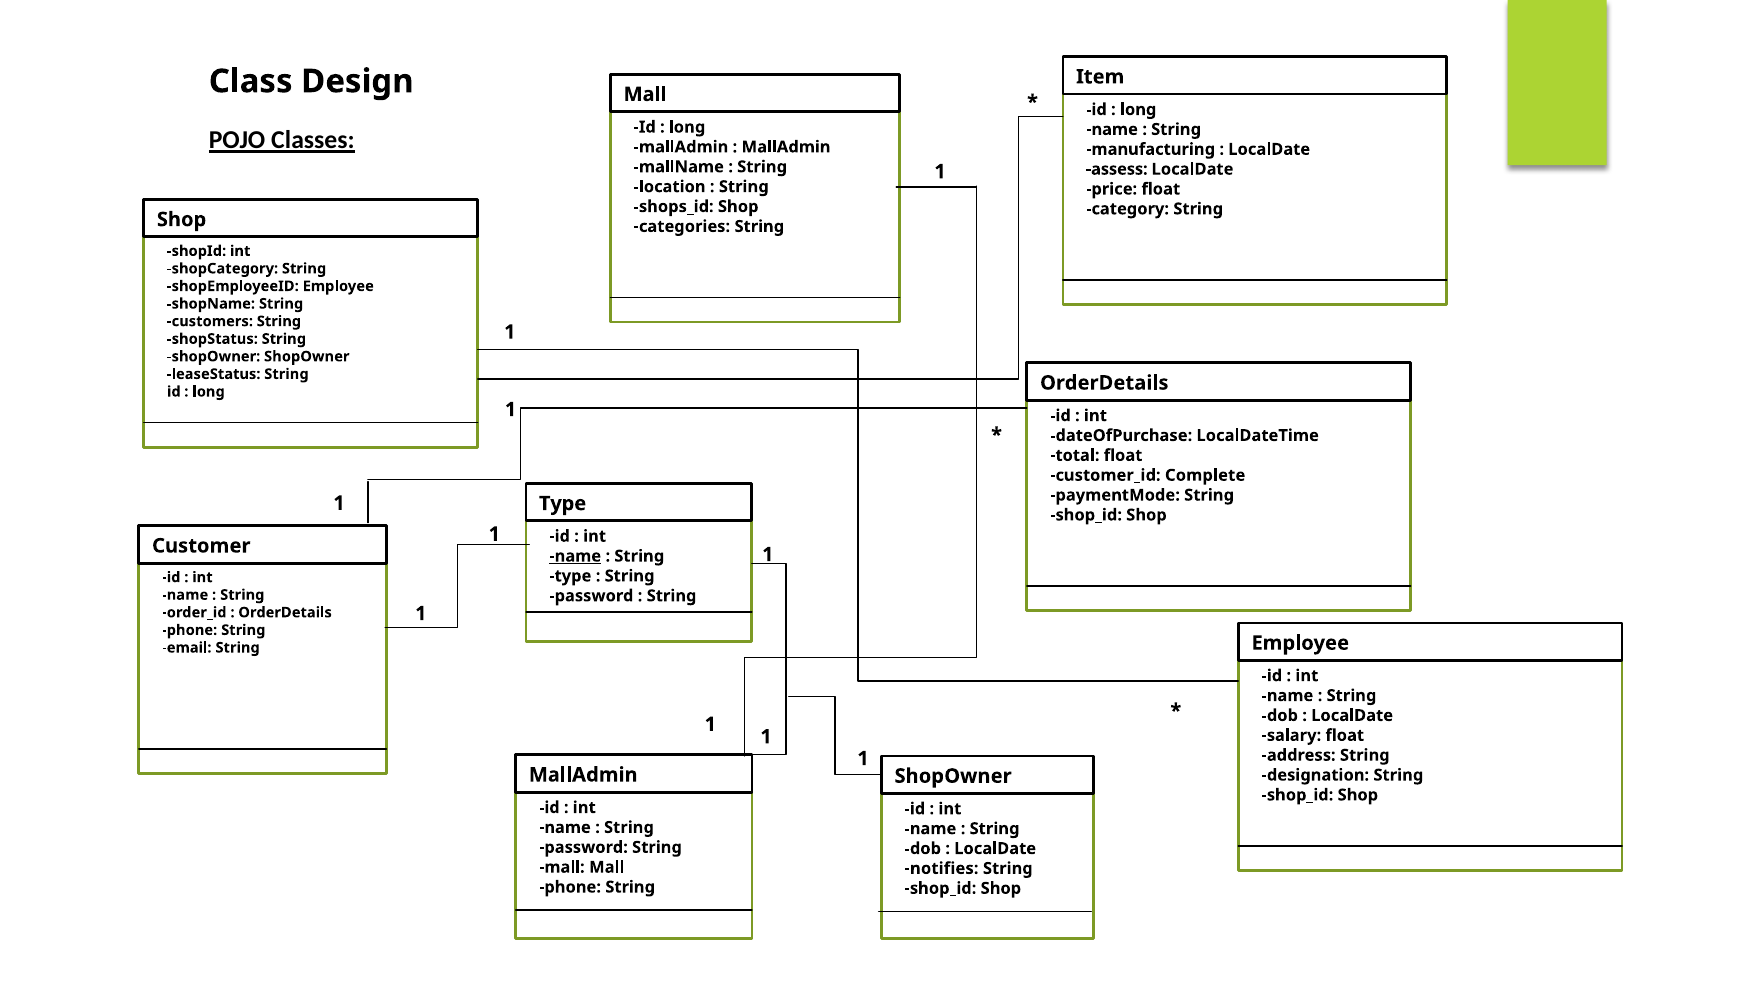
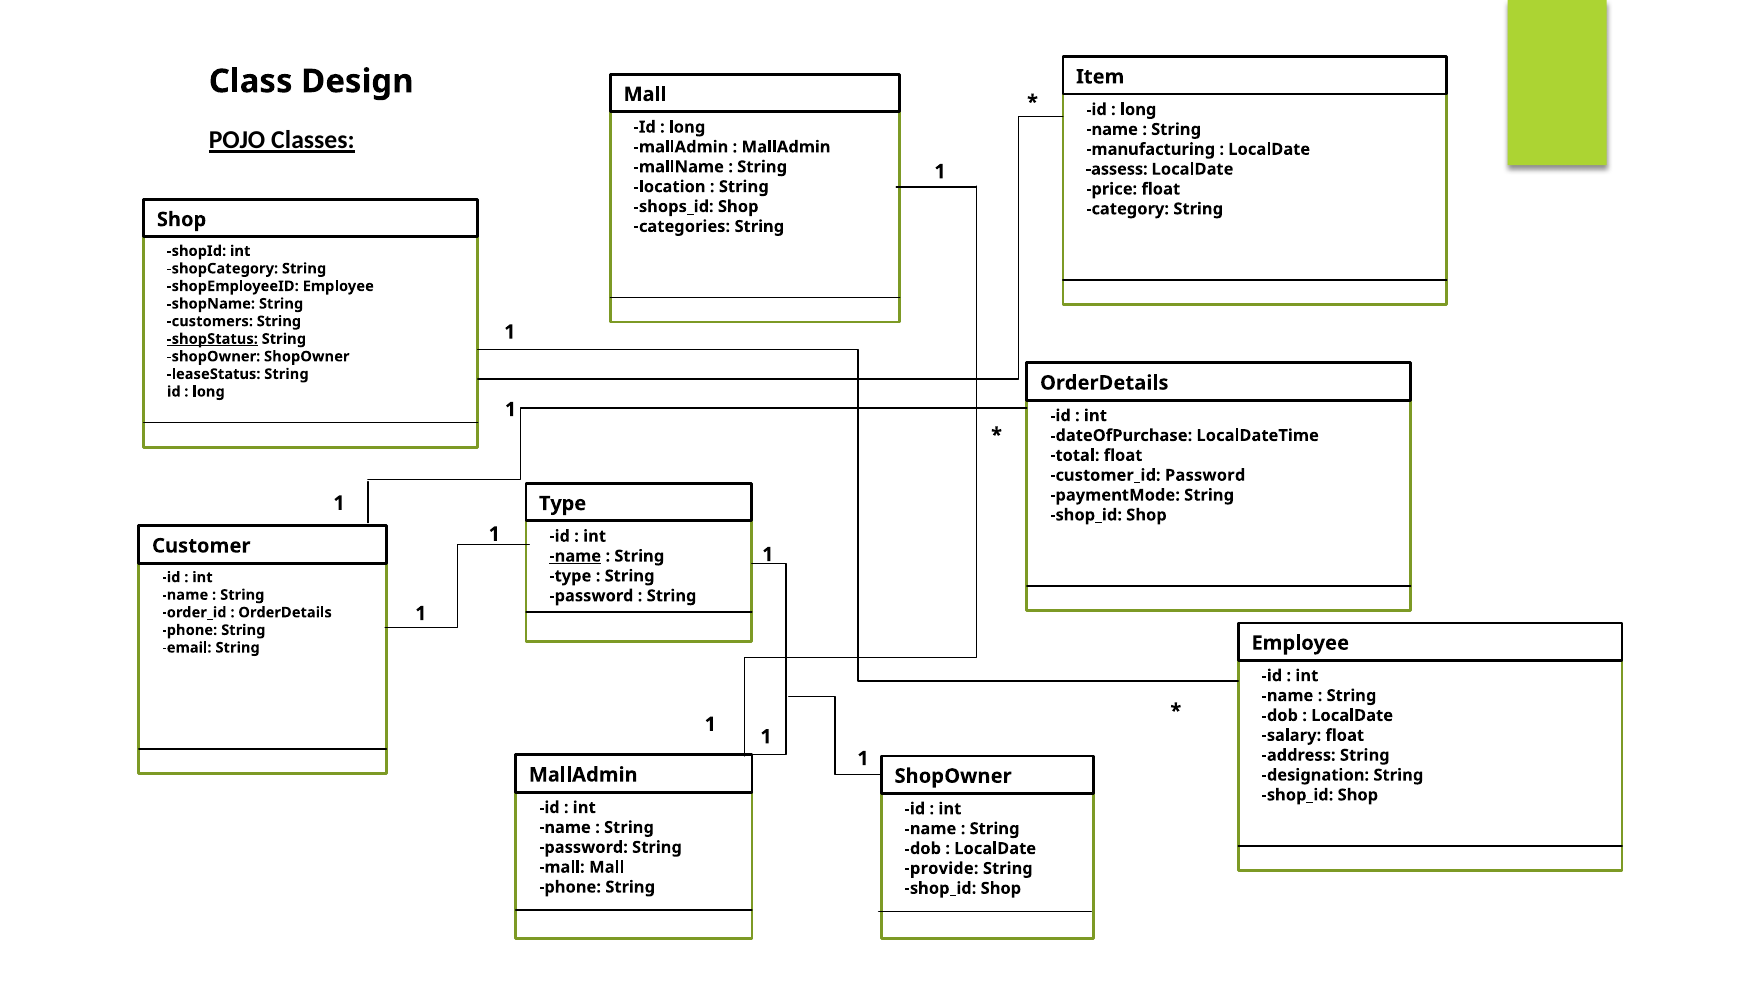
shopStatus underline: none -> present
customer_id Complete: Complete -> Password
notifies: notifies -> provide
